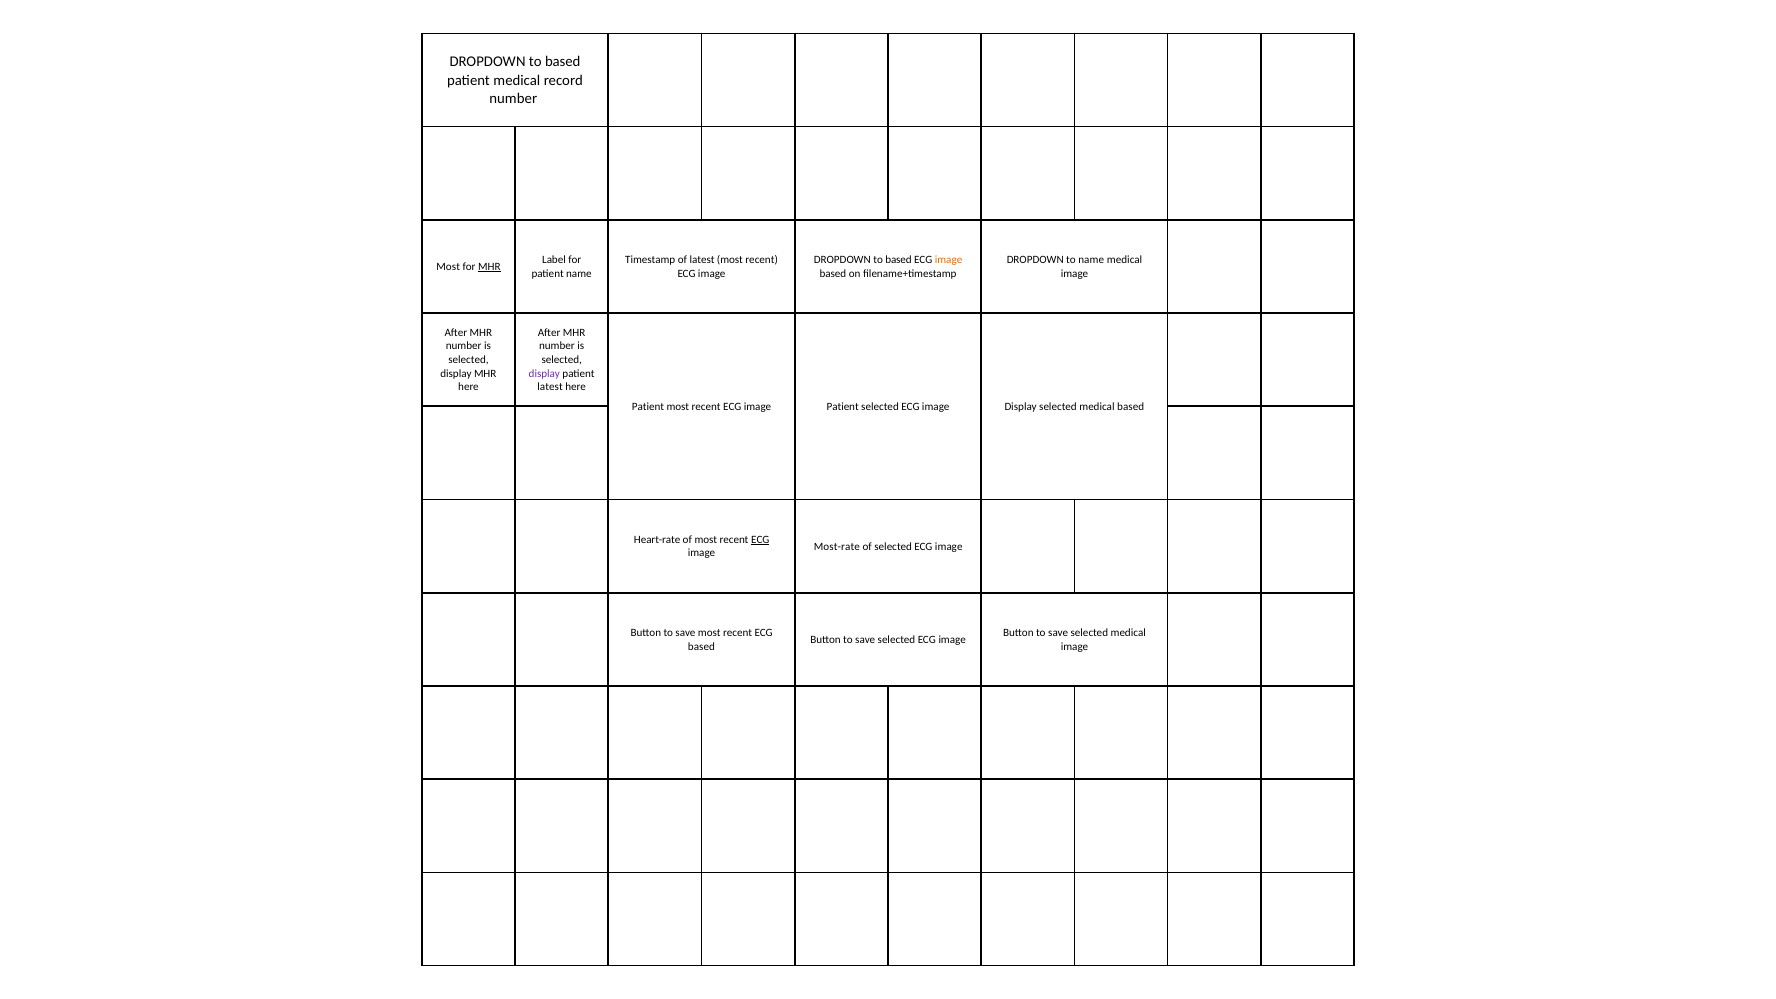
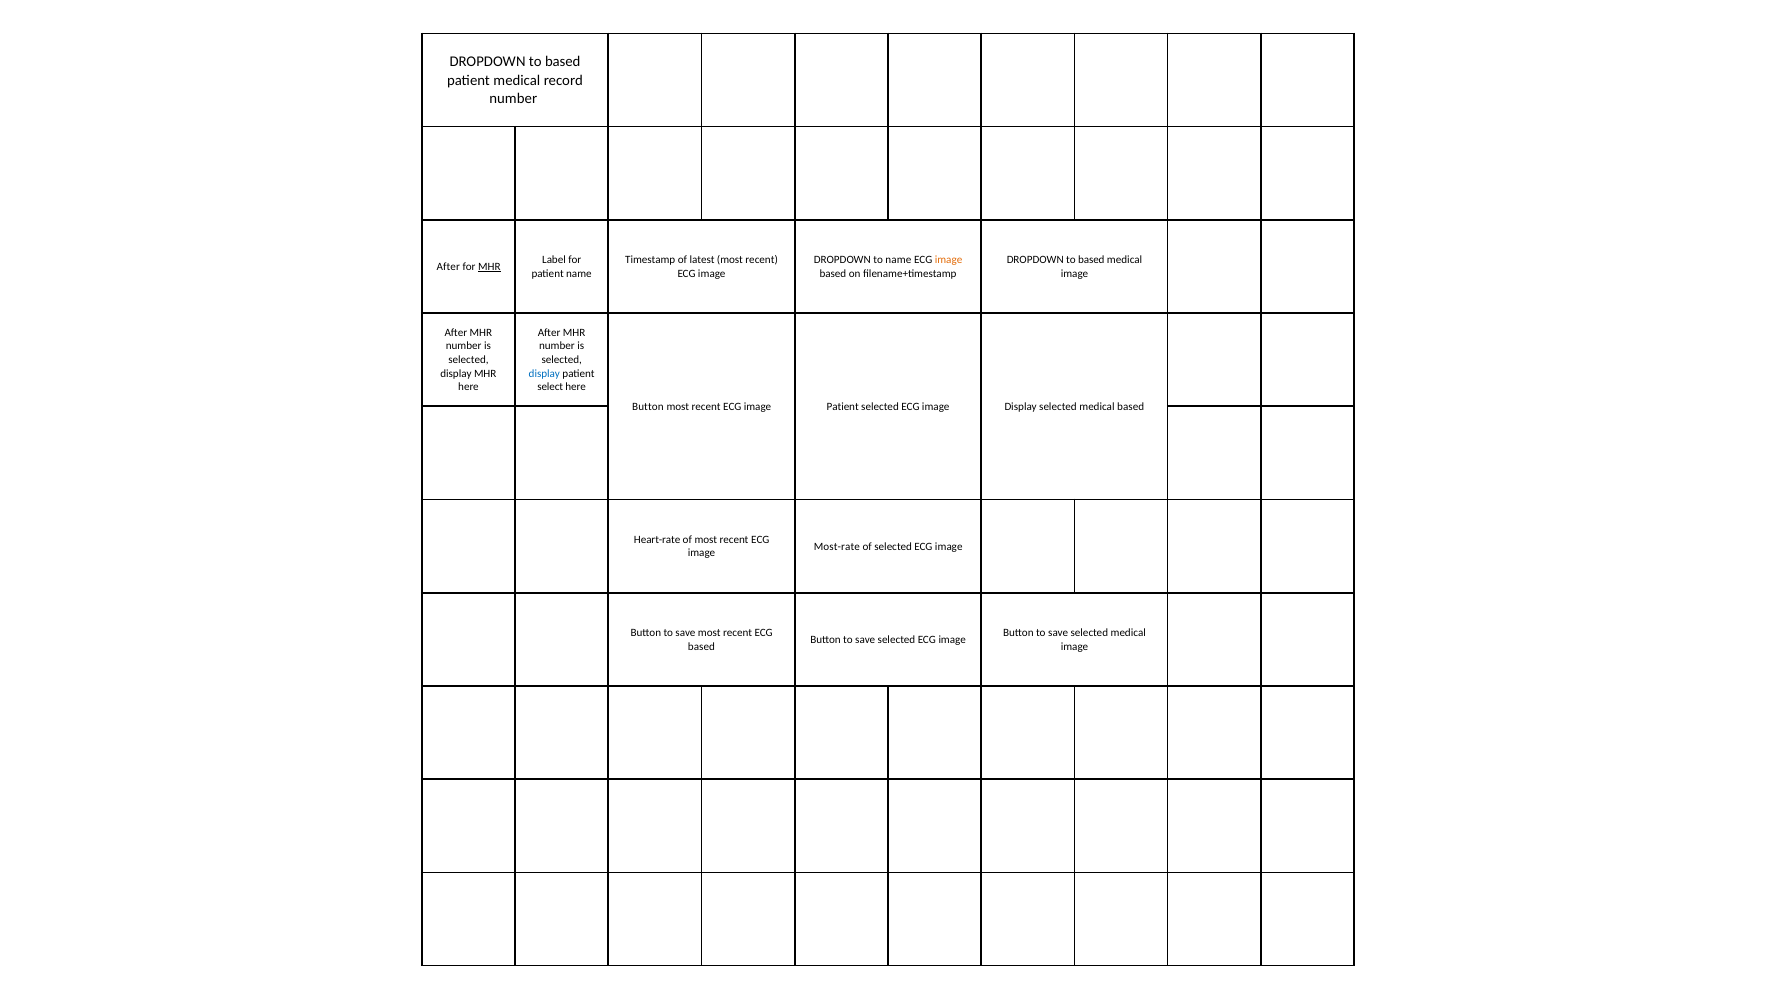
based at (899, 260): based -> name
name at (1091, 260): name -> based
Most at (448, 267): Most -> After
display at (544, 373) colour: purple -> blue
latest at (550, 387): latest -> select
Patient at (648, 406): Patient -> Button
ECG at (760, 540) underline: present -> none
